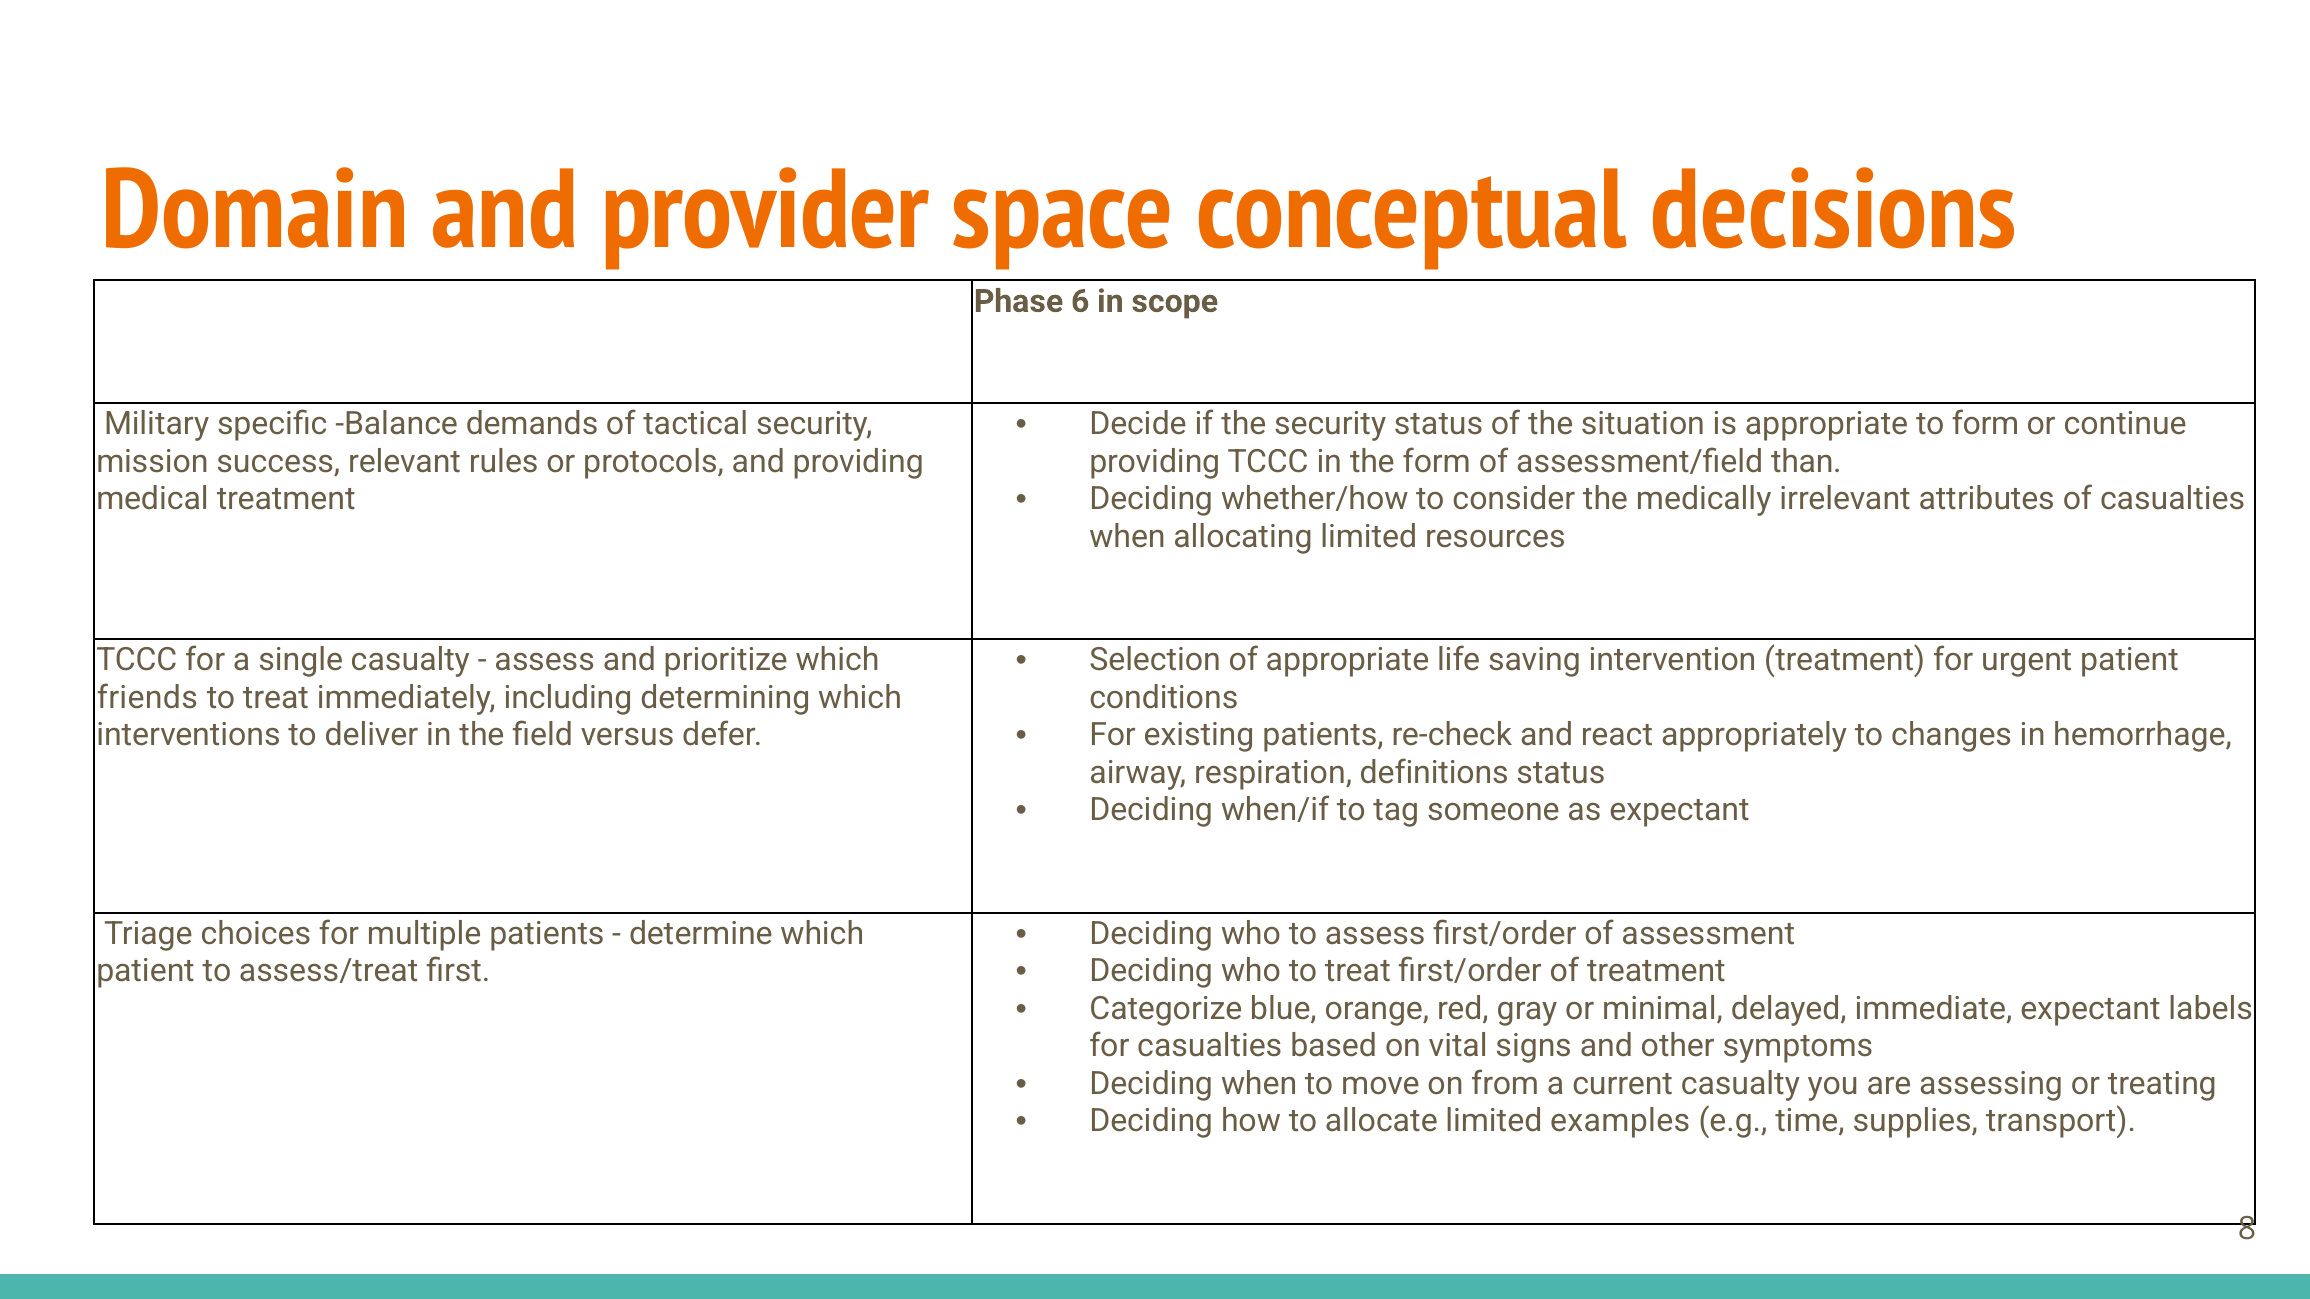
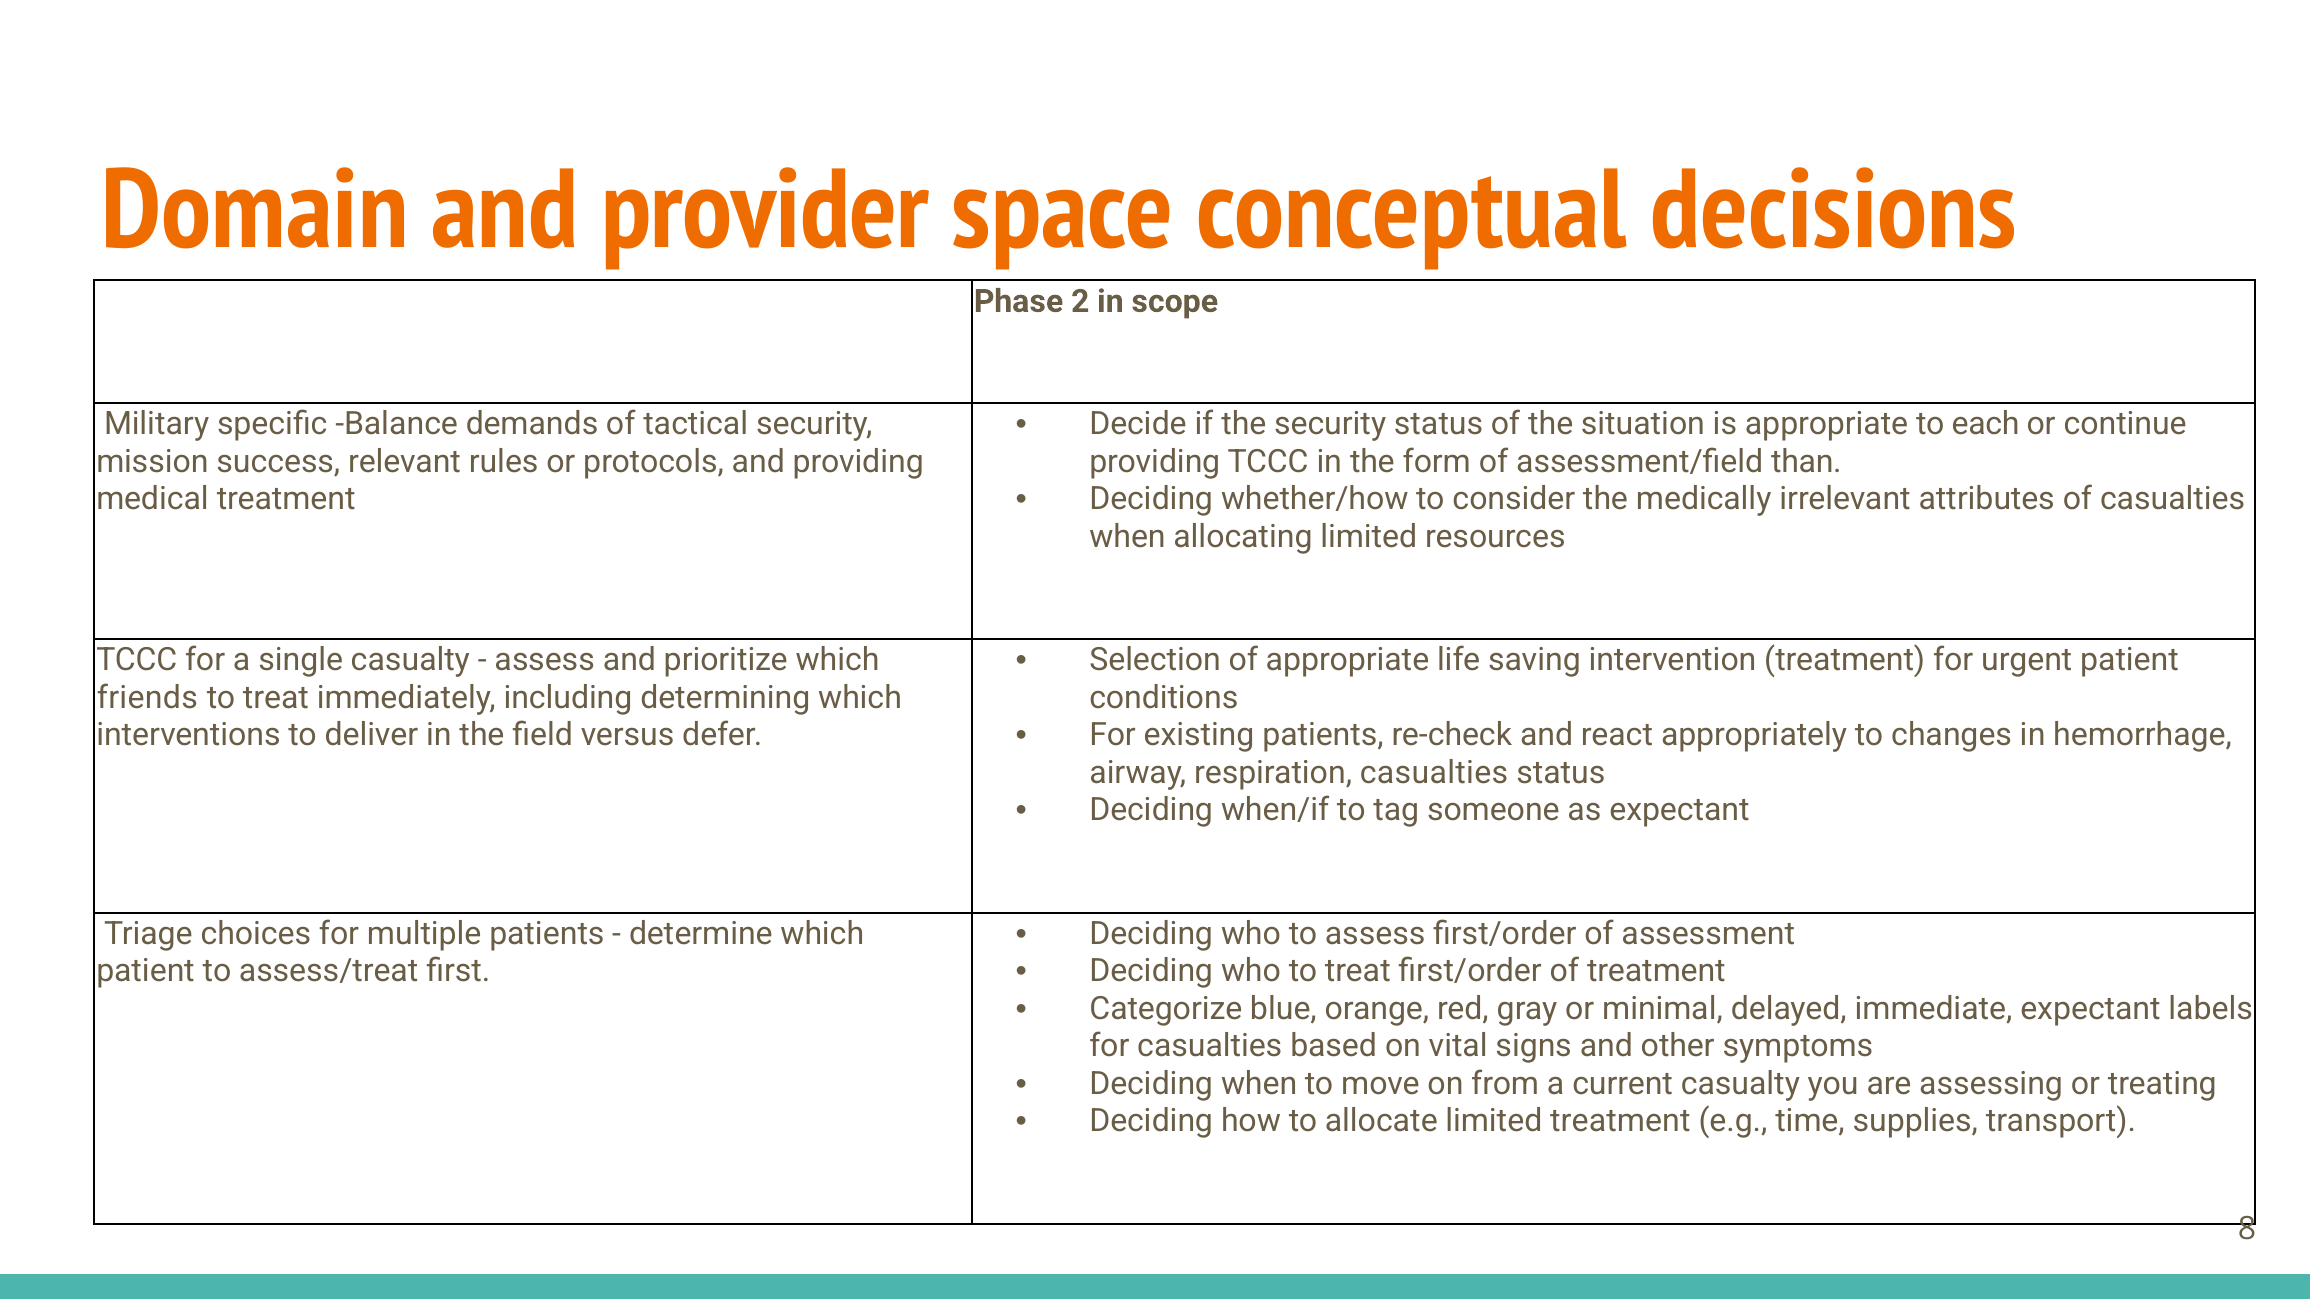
6: 6 -> 2
to form: form -> each
respiration definitions: definitions -> casualties
limited examples: examples -> treatment
